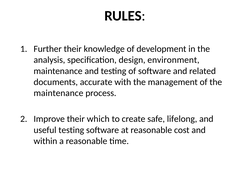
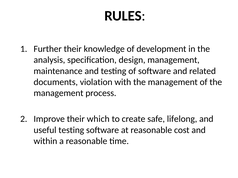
design environment: environment -> management
accurate: accurate -> violation
maintenance at (58, 93): maintenance -> management
